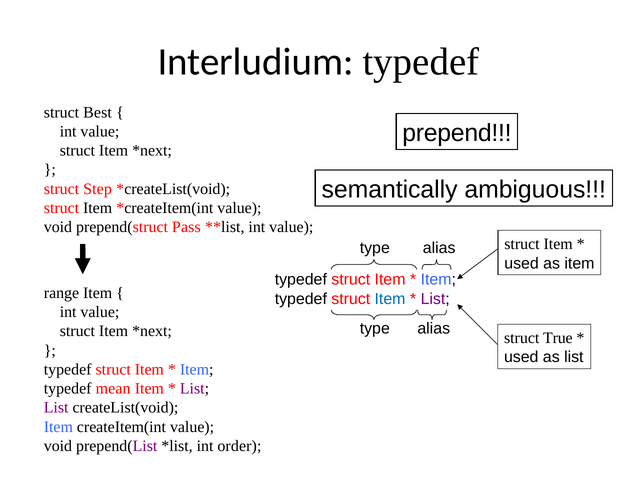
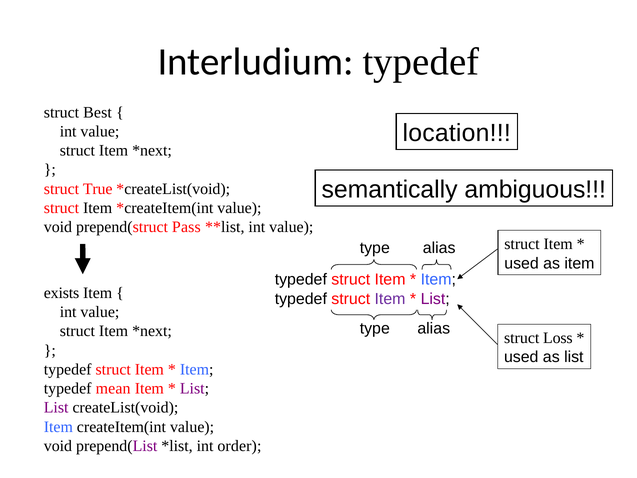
prepend: prepend -> location
Step: Step -> True
range: range -> exists
Item at (390, 299) colour: blue -> purple
True: True -> Loss
